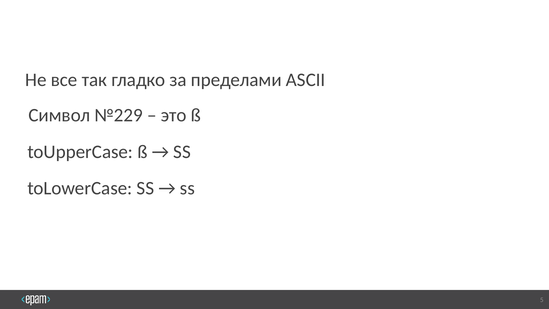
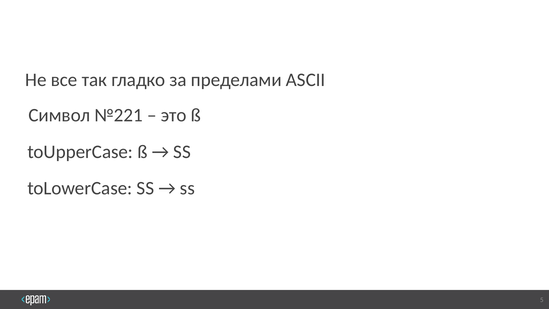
№229: №229 -> №221
